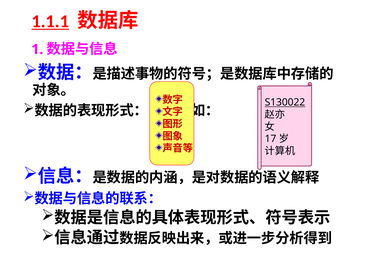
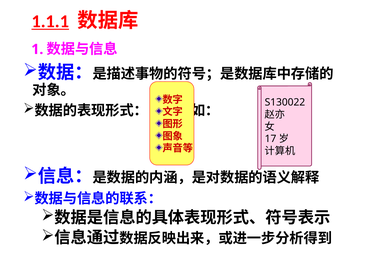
S130022 underline: present -> none
